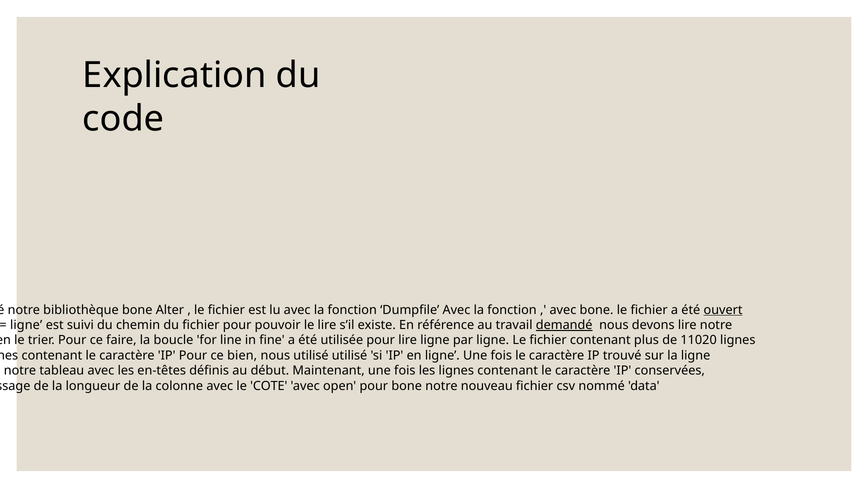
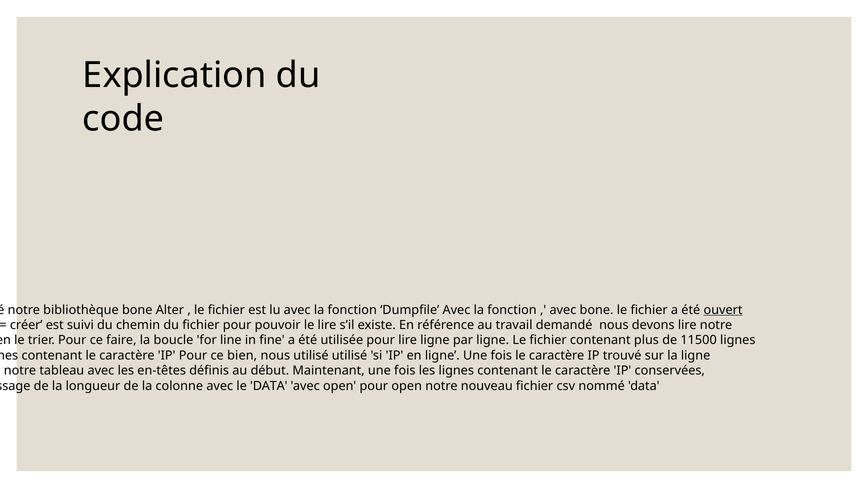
ligne at (26, 325): ligne -> créer
demandé underline: present -> none
11020: 11020 -> 11500
le COTE: COTE -> DATA
pour bone: bone -> open
